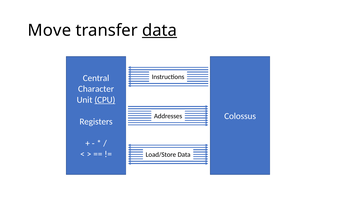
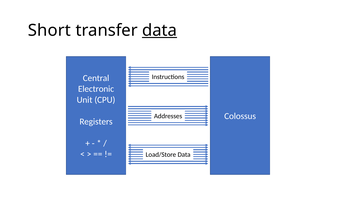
Move: Move -> Short
Character: Character -> Electronic
CPU underline: present -> none
